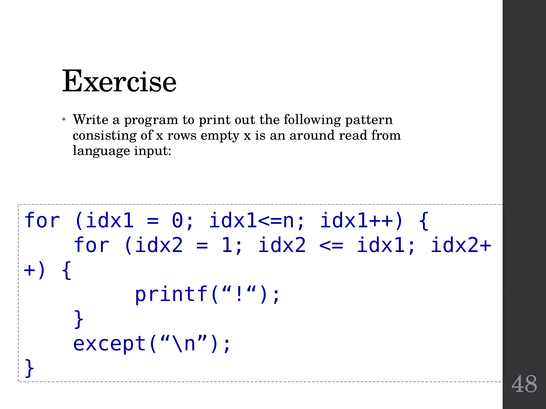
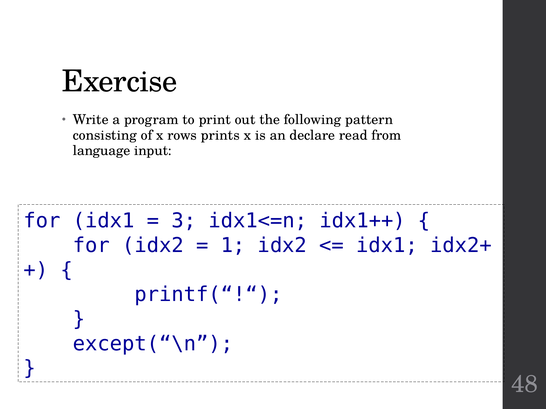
empty: empty -> prints
around: around -> declare
0: 0 -> 3
